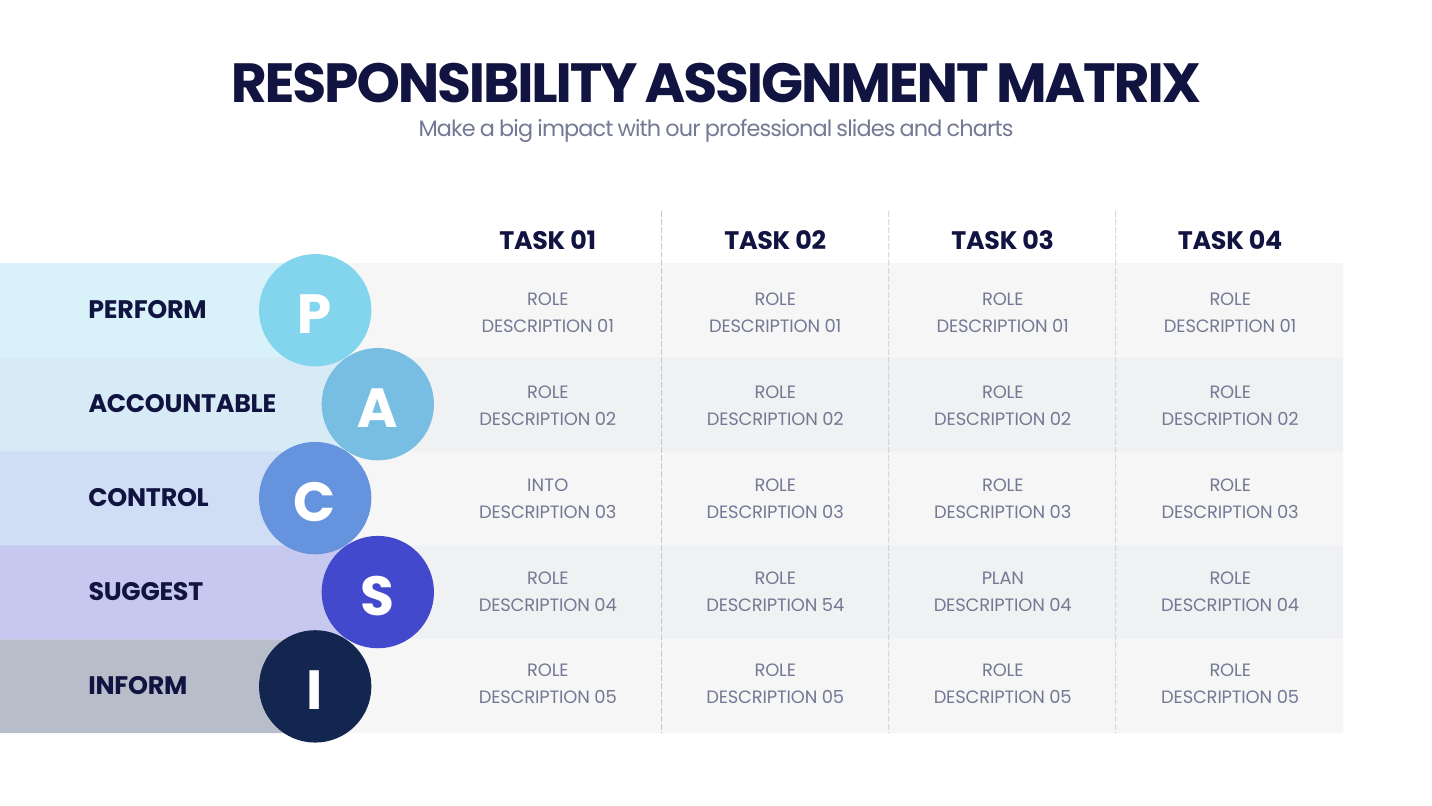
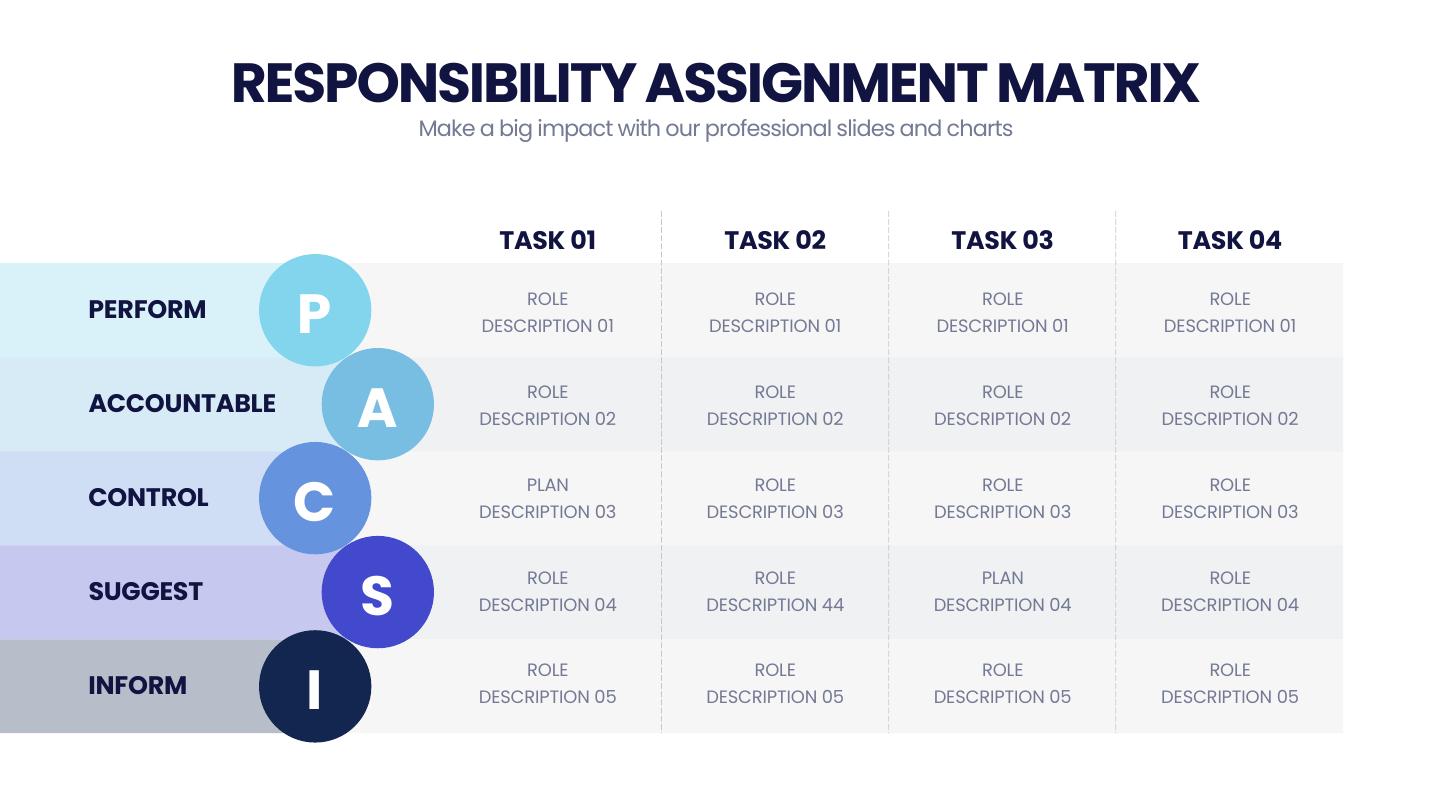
INTO at (548, 485): INTO -> PLAN
54: 54 -> 44
